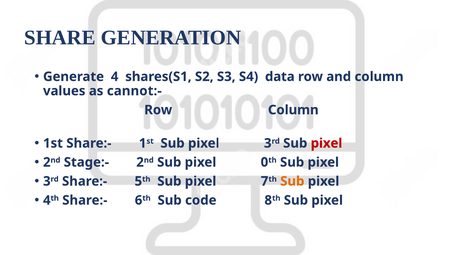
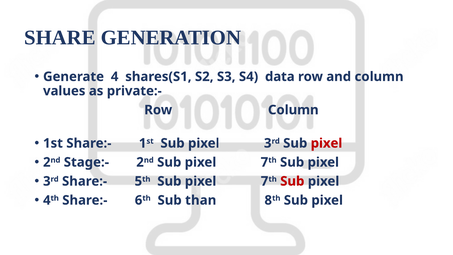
cannot:-: cannot:- -> private:-
0 at (264, 162): 0 -> 7
Sub at (292, 181) colour: orange -> red
code: code -> than
